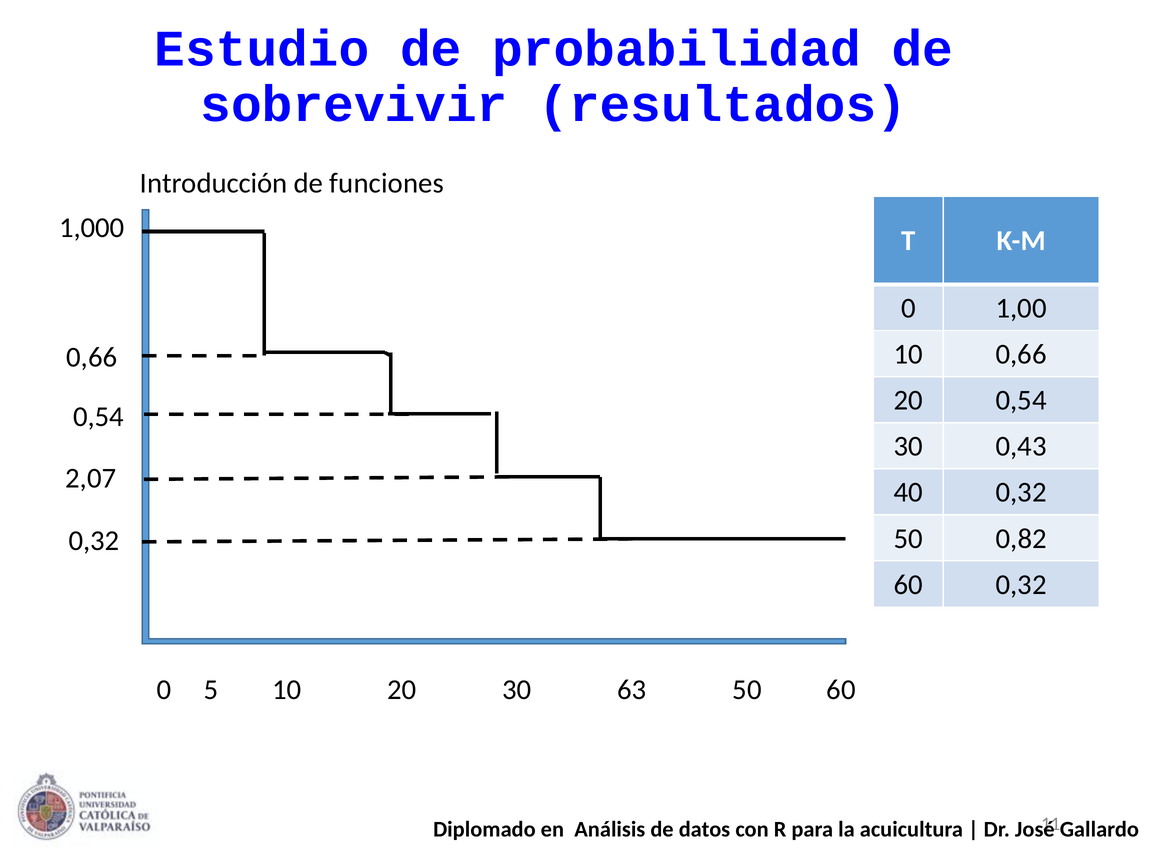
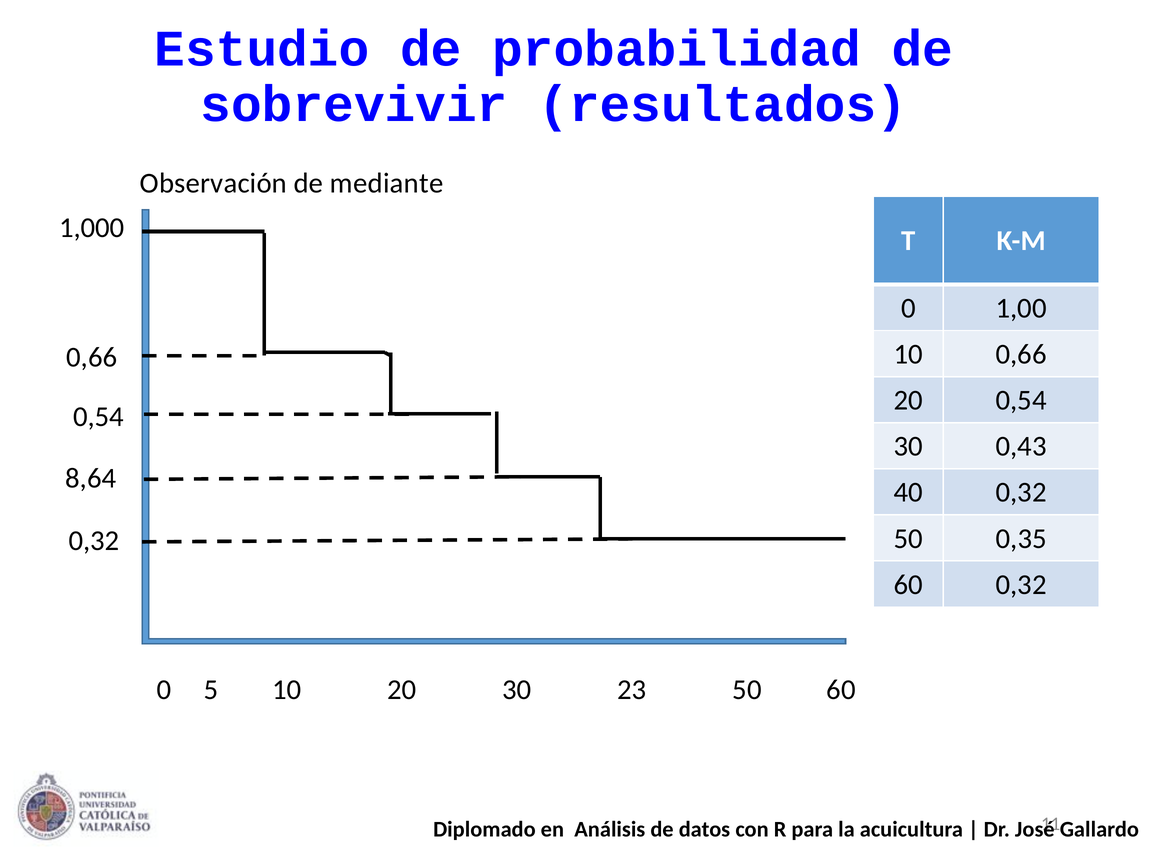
Introducción: Introducción -> Observación
funciones: funciones -> mediante
2,07: 2,07 -> 8,64
0,82: 0,82 -> 0,35
63: 63 -> 23
